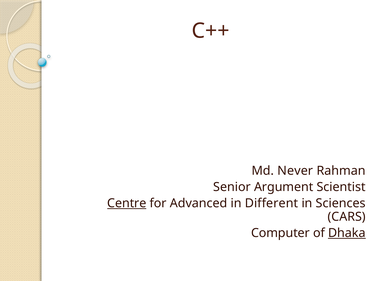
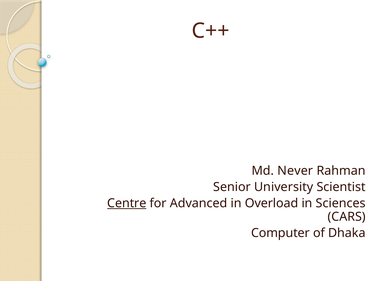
Argument: Argument -> University
Different: Different -> Overload
Dhaka underline: present -> none
